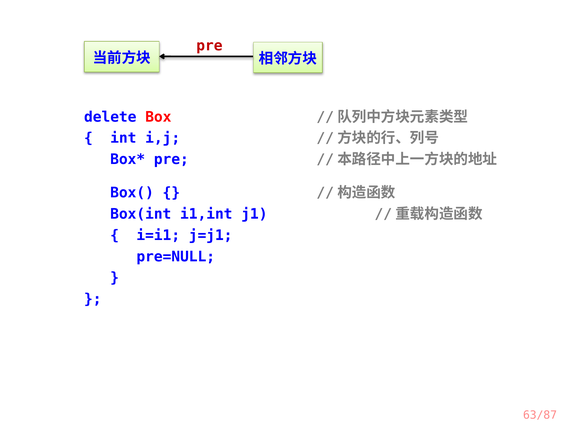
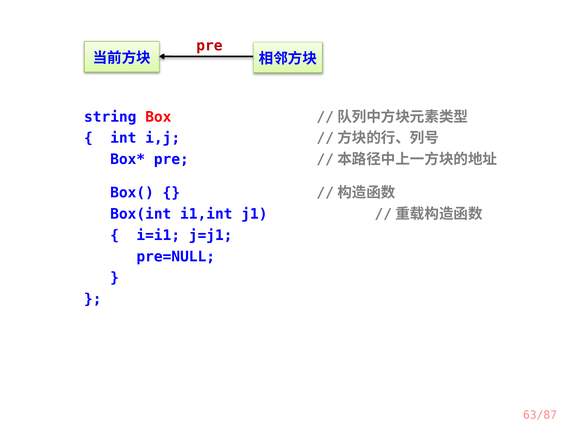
delete: delete -> string
